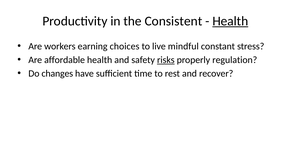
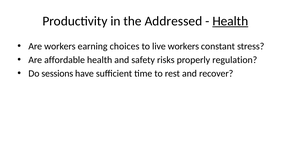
Consistent: Consistent -> Addressed
live mindful: mindful -> workers
risks underline: present -> none
changes: changes -> sessions
